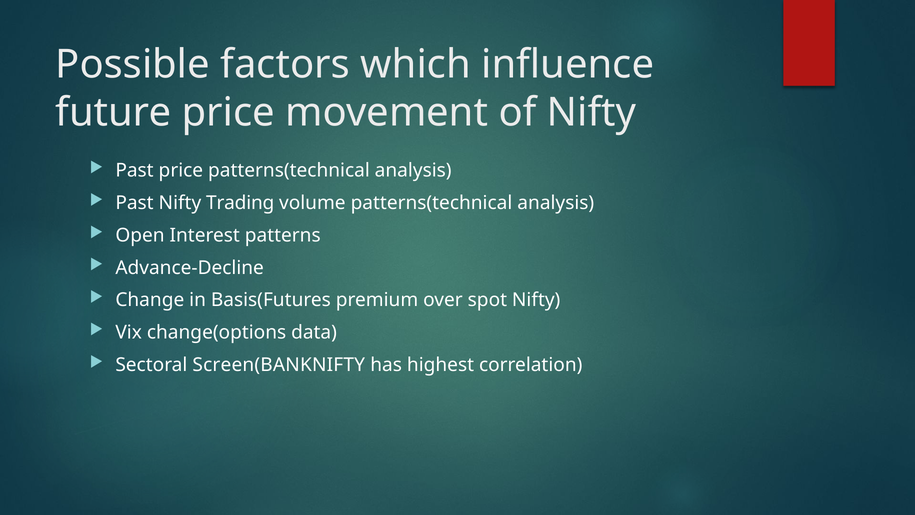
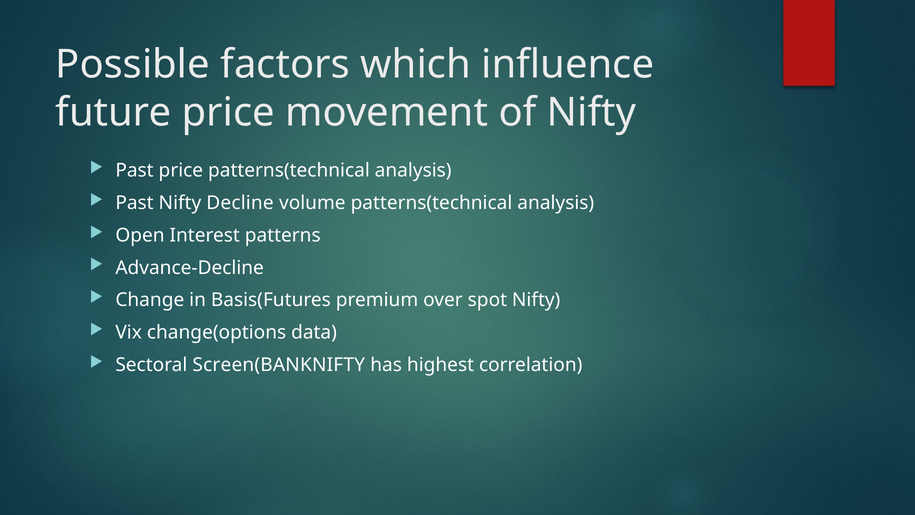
Trading: Trading -> Decline
